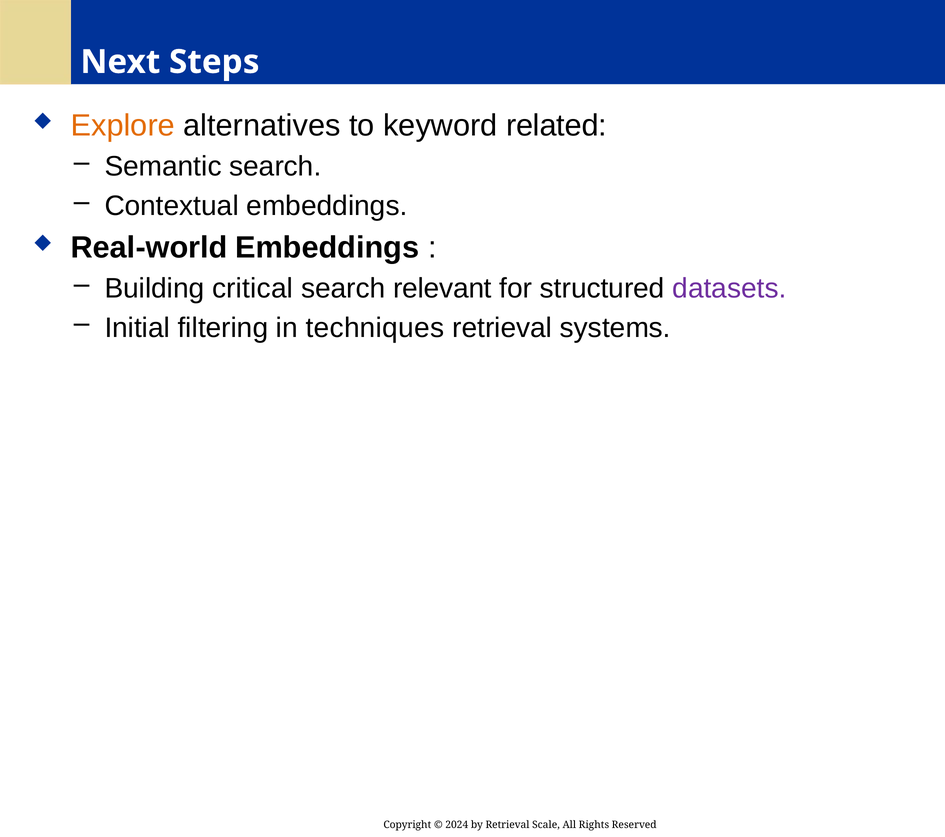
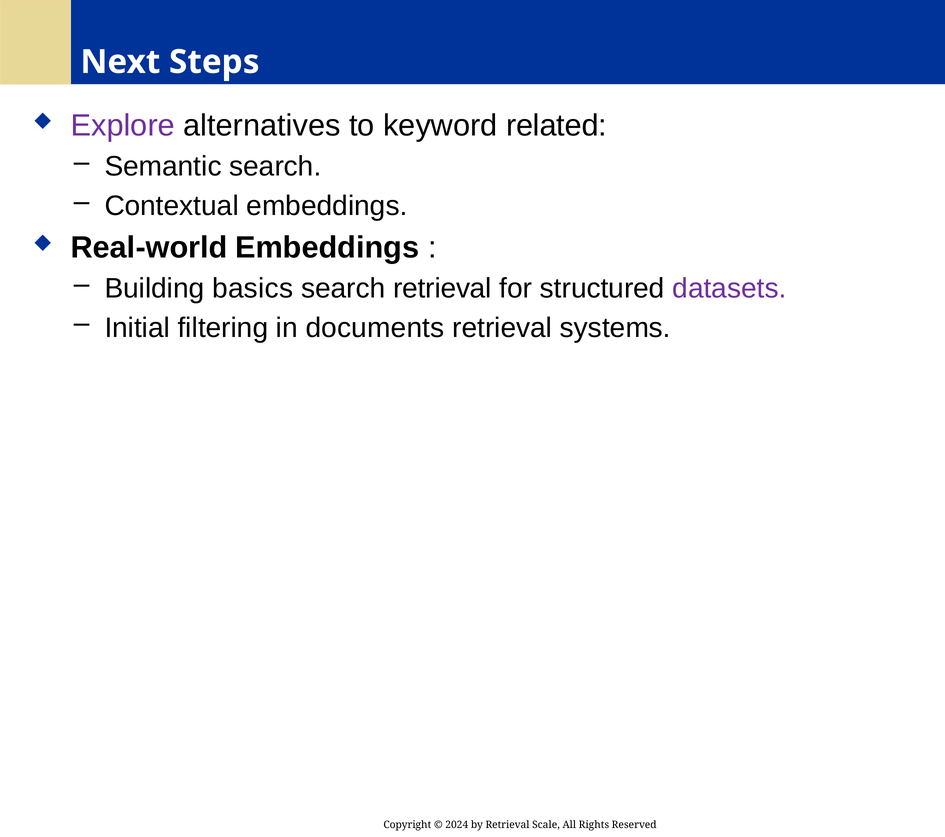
Explore colour: orange -> purple
critical: critical -> basics
search relevant: relevant -> retrieval
techniques: techniques -> documents
